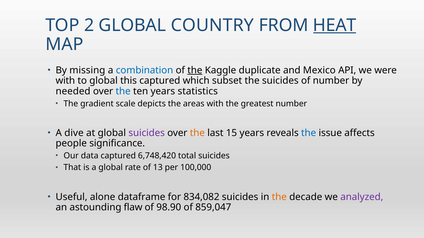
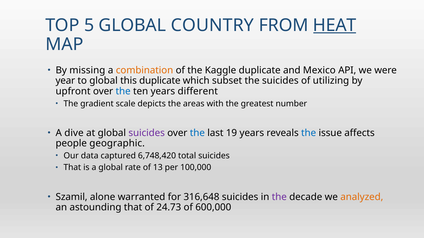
2: 2 -> 5
combination colour: blue -> orange
the at (195, 70) underline: present -> none
with at (65, 81): with -> year
this captured: captured -> duplicate
of number: number -> utilizing
needed: needed -> upfront
statistics: statistics -> different
the at (197, 133) colour: orange -> blue
15: 15 -> 19
significance: significance -> geographic
Useful: Useful -> Szamil
dataframe: dataframe -> warranted
834,082: 834,082 -> 316,648
the at (279, 197) colour: orange -> purple
analyzed colour: purple -> orange
astounding flaw: flaw -> that
98.90: 98.90 -> 24.73
859,047: 859,047 -> 600,000
